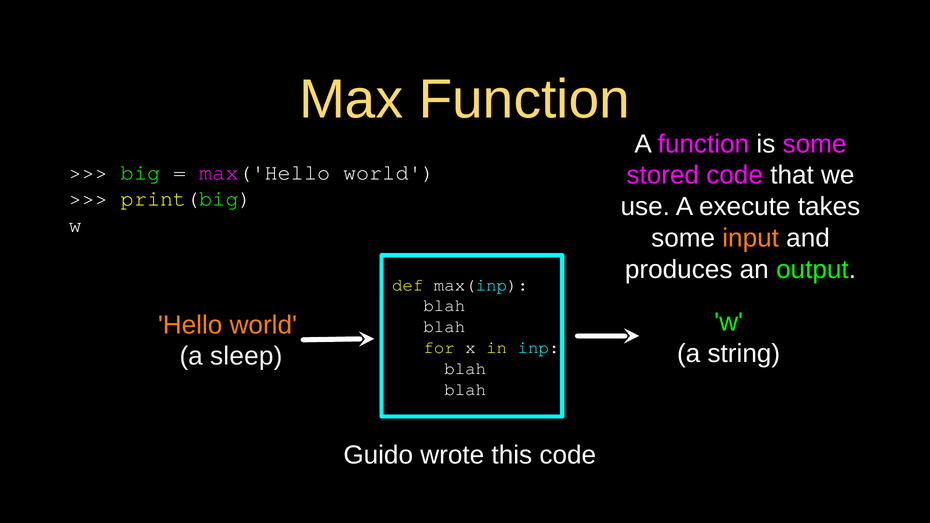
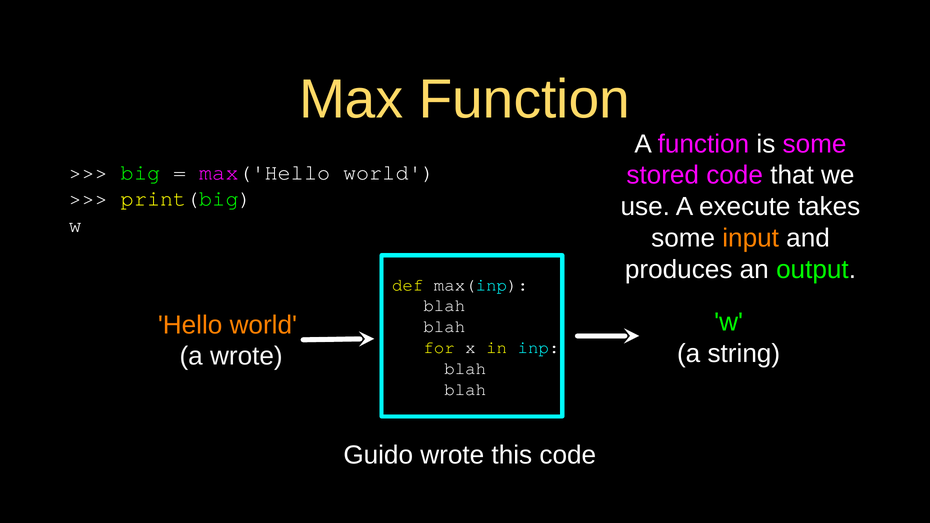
a sleep: sleep -> wrote
